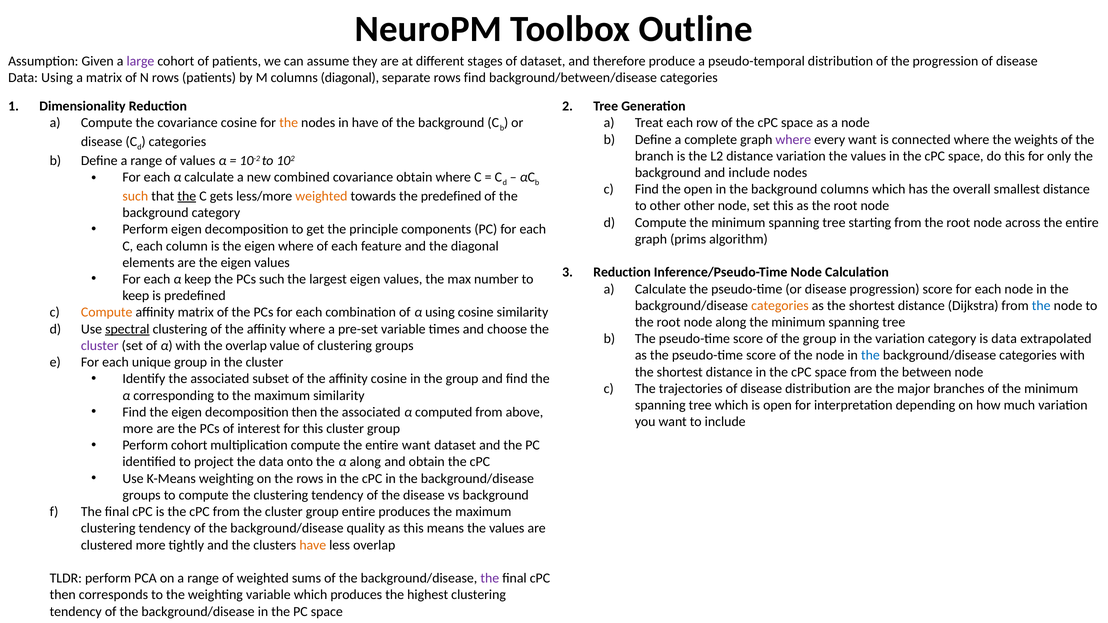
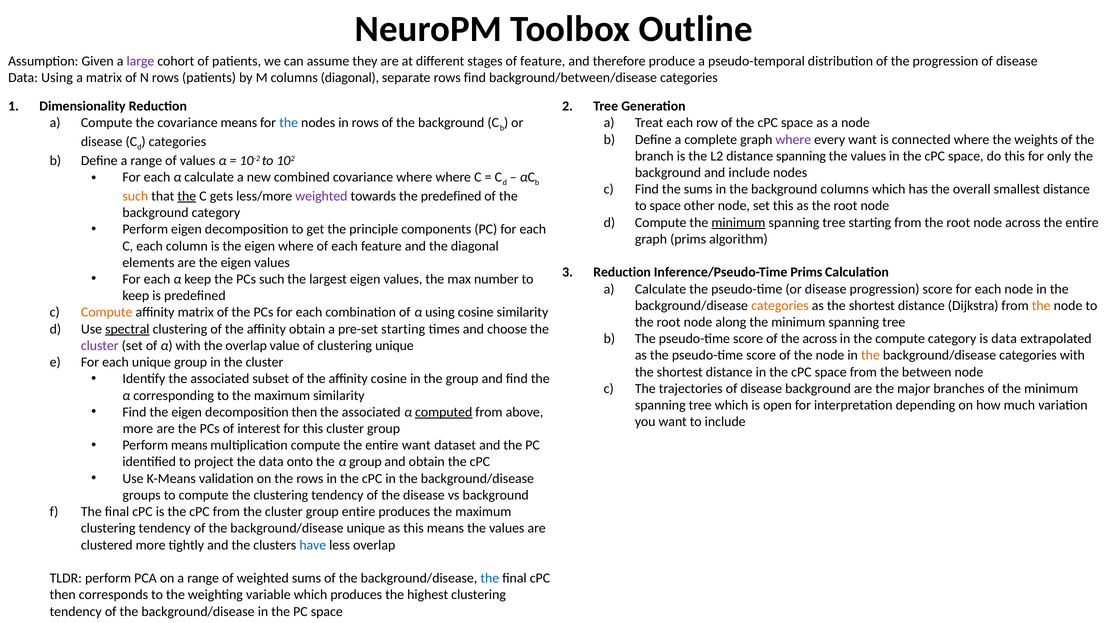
of dataset: dataset -> feature
covariance cosine: cosine -> means
the at (289, 123) colour: orange -> blue
in have: have -> rows
distance variation: variation -> spanning
covariance obtain: obtain -> where
the open: open -> sums
weighted at (321, 196) colour: orange -> purple
to other: other -> space
minimum at (738, 223) underline: none -> present
Inference/Pseudo-Time Node: Node -> Prims
the at (1041, 306) colour: blue -> orange
affinity where: where -> obtain
pre-set variable: variable -> starting
of the group: group -> across
the variation: variation -> compute
clustering groups: groups -> unique
the at (870, 356) colour: blue -> orange
disease distribution: distribution -> background
computed underline: none -> present
Perform cohort: cohort -> means
α along: along -> group
K-Means weighting: weighting -> validation
background/disease quality: quality -> unique
have at (313, 545) colour: orange -> blue
the at (490, 578) colour: purple -> blue
